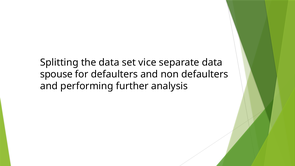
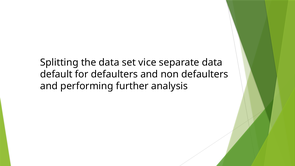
spouse: spouse -> default
